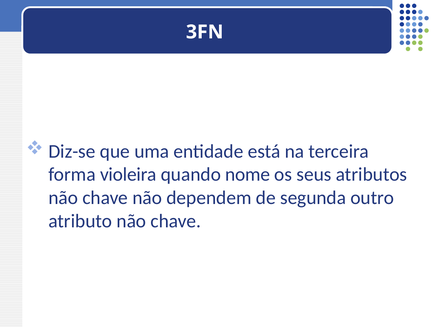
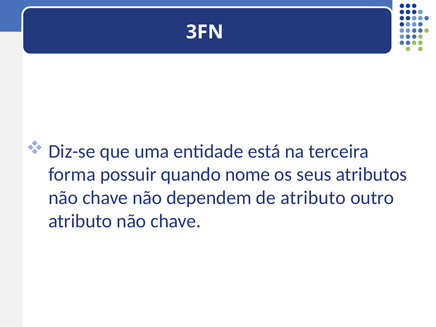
violeira: violeira -> possuir
de segunda: segunda -> atributo
